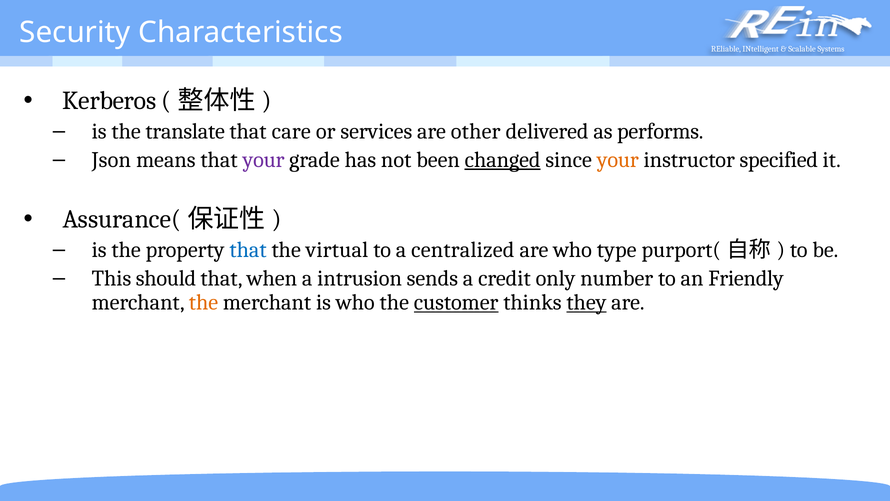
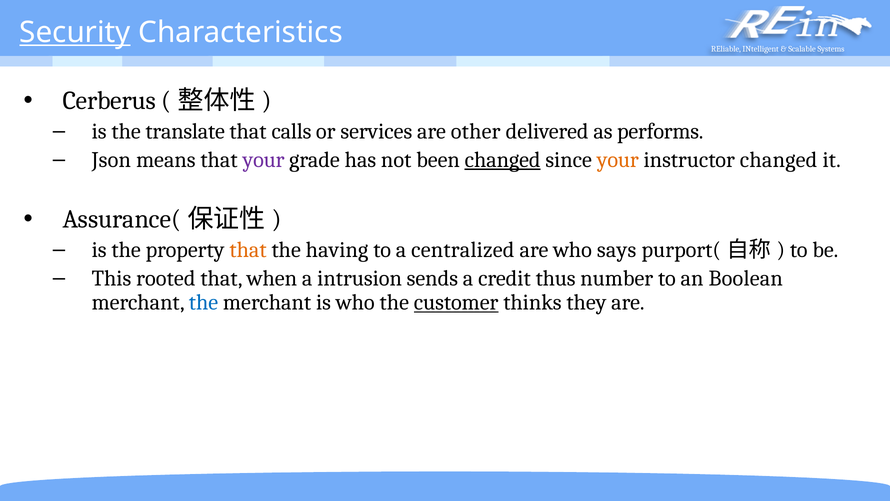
Security underline: none -> present
Kerberos: Kerberos -> Cerberus
care: care -> calls
instructor specified: specified -> changed
that at (248, 250) colour: blue -> orange
virtual: virtual -> having
type: type -> says
should: should -> rooted
only: only -> thus
Friendly: Friendly -> Boolean
the at (203, 302) colour: orange -> blue
they underline: present -> none
